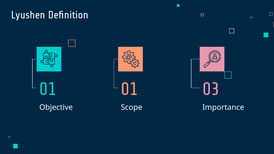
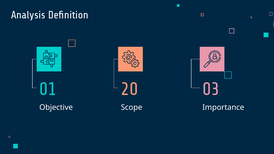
Lyushen: Lyushen -> Analysis
01 01: 01 -> 20
